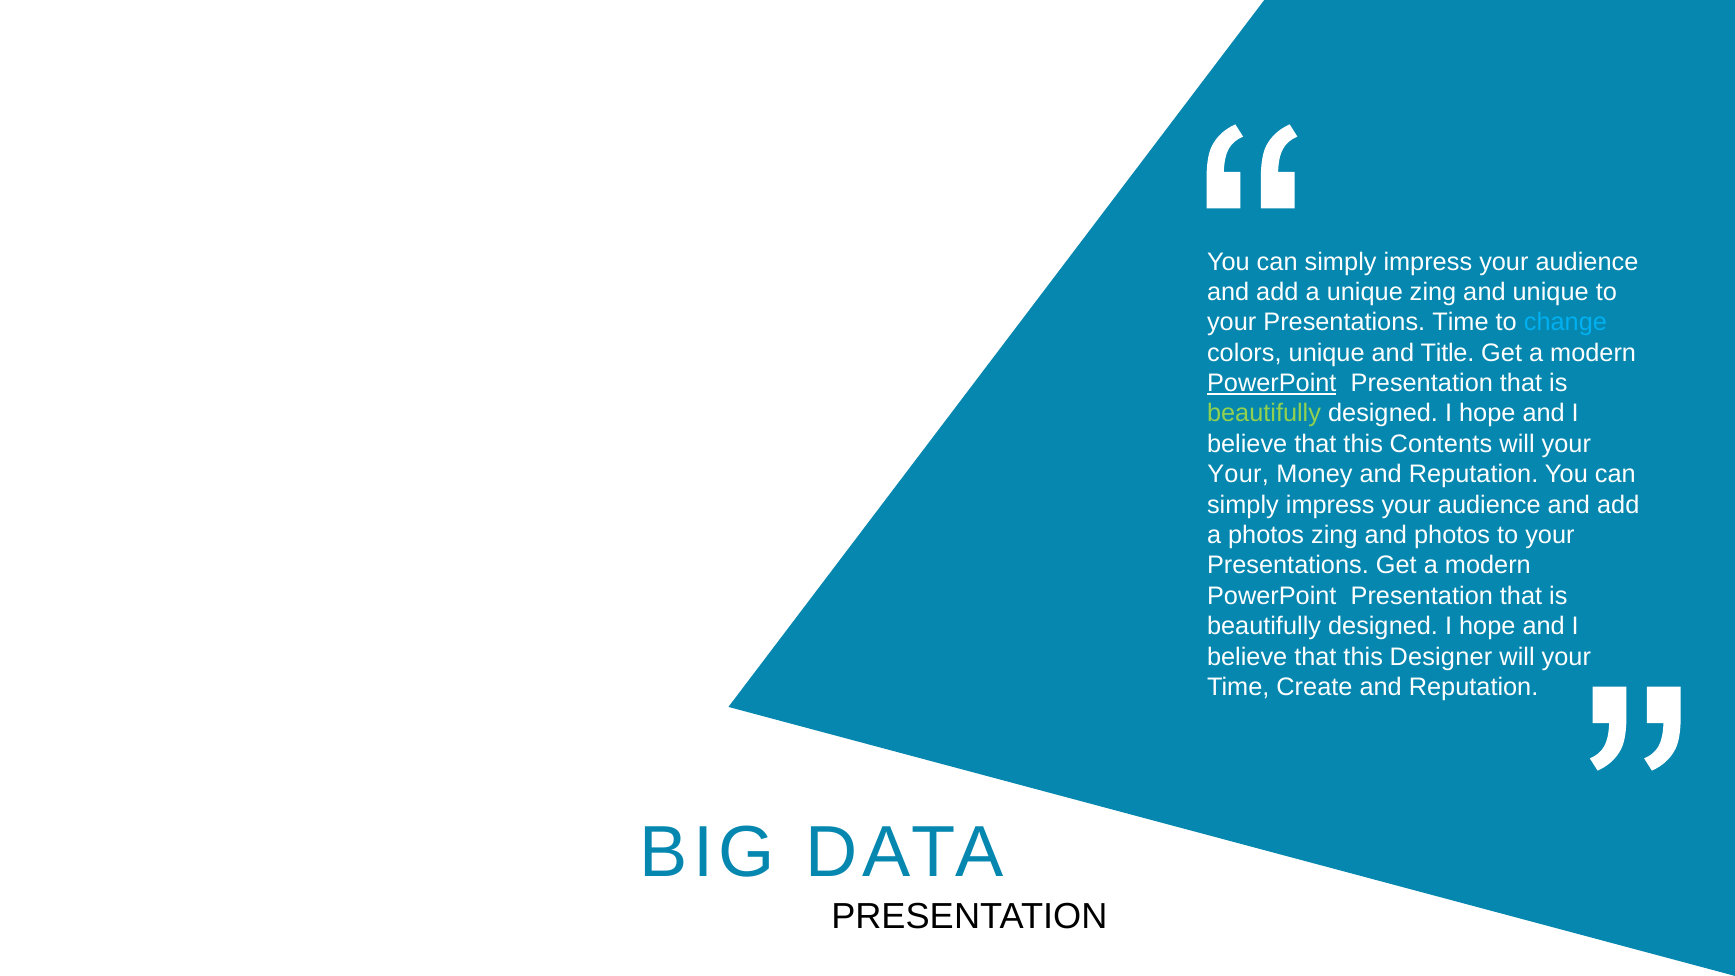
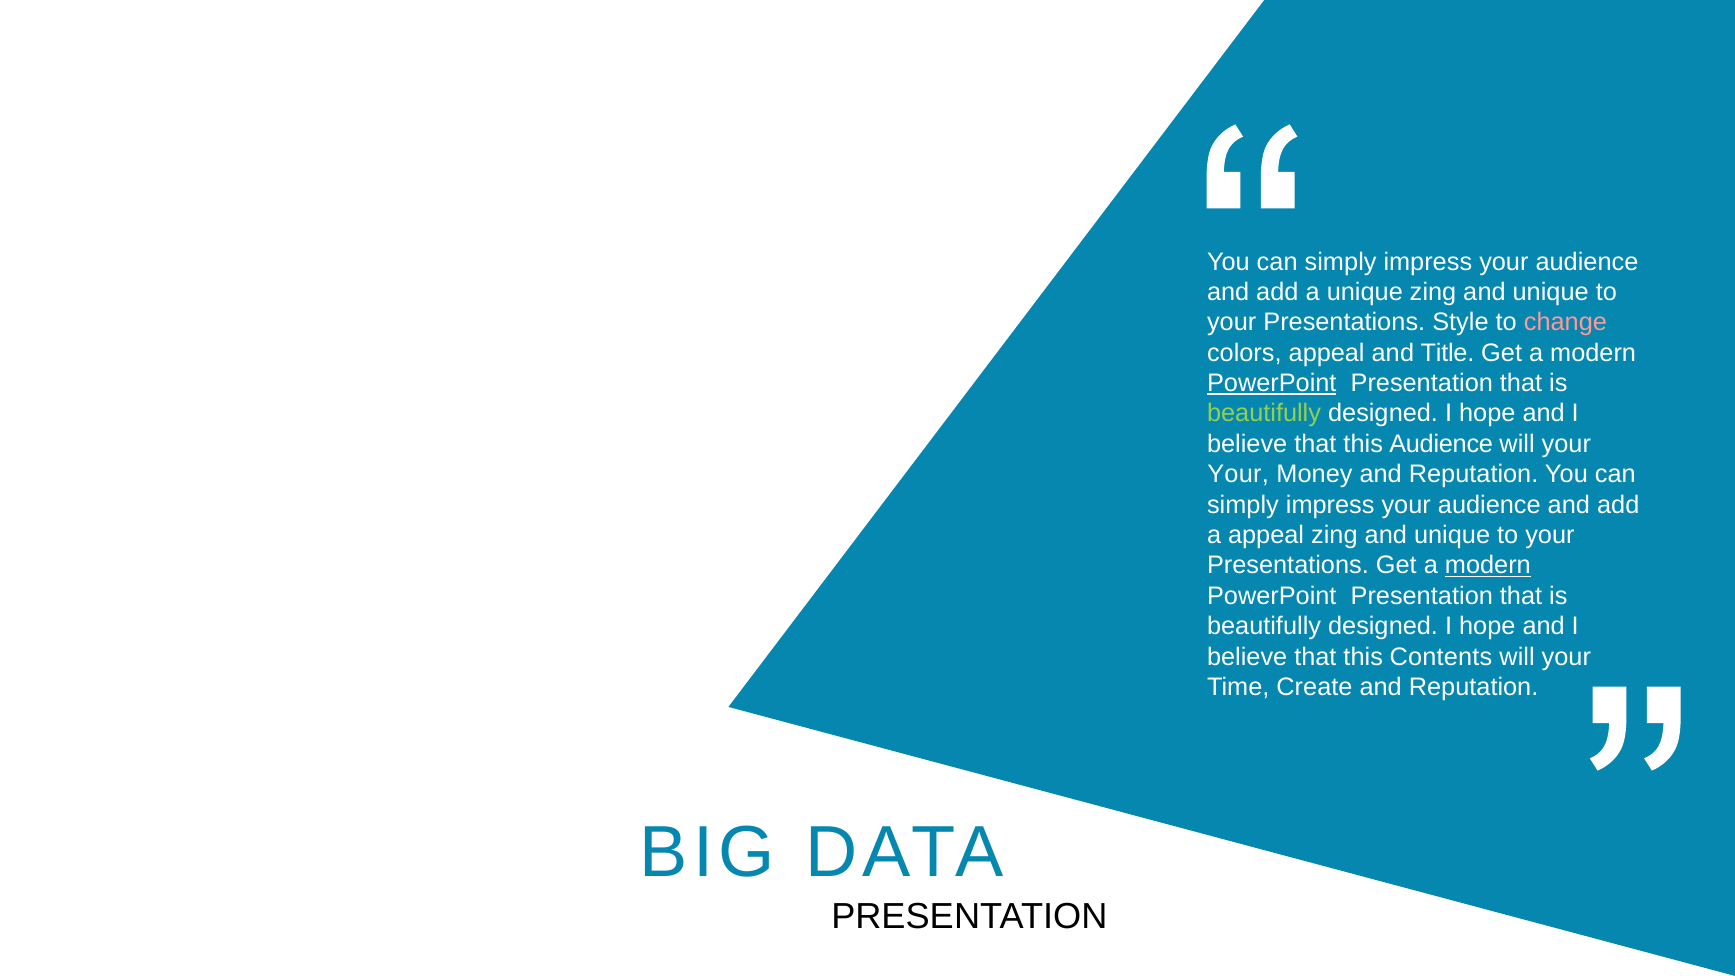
Presentations Time: Time -> Style
change colour: light blue -> pink
colors unique: unique -> appeal
this Contents: Contents -> Audience
a photos: photos -> appeal
photos at (1452, 535): photos -> unique
modern at (1488, 565) underline: none -> present
Designer: Designer -> Contents
